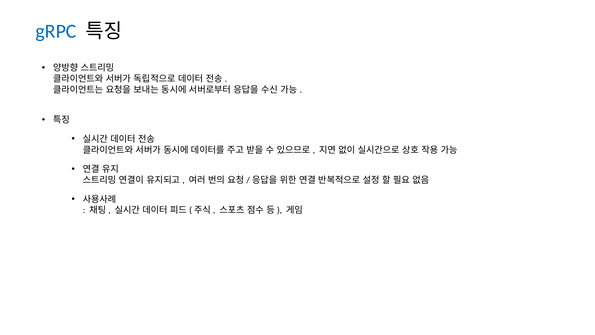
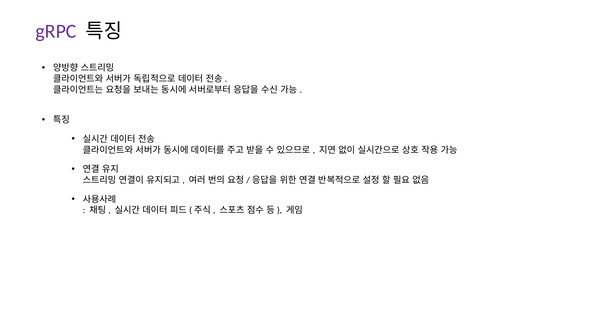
gRPC colour: blue -> purple
